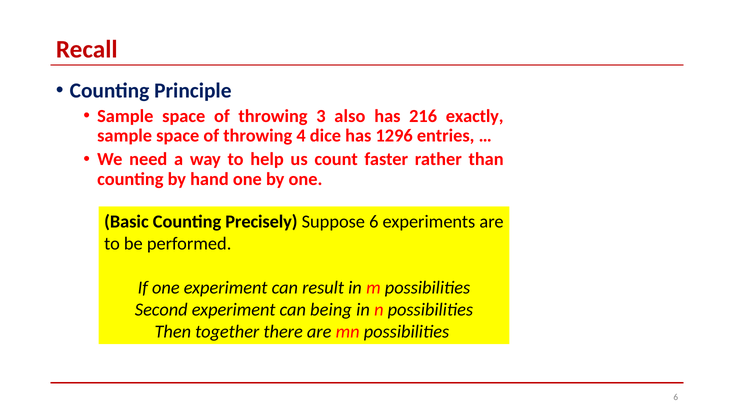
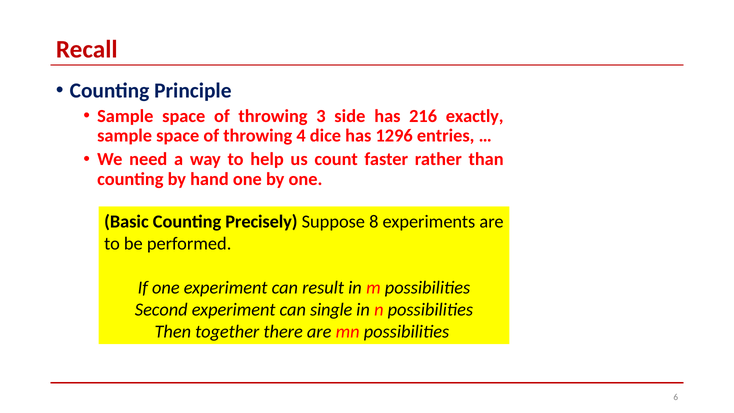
also: also -> side
Suppose 6: 6 -> 8
being: being -> single
